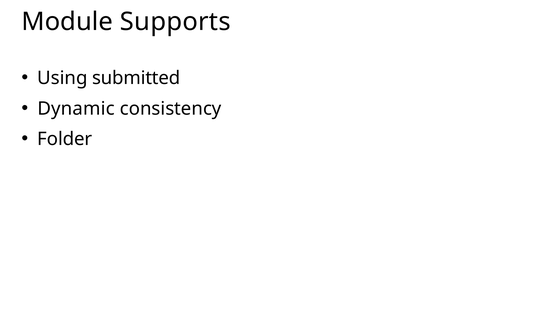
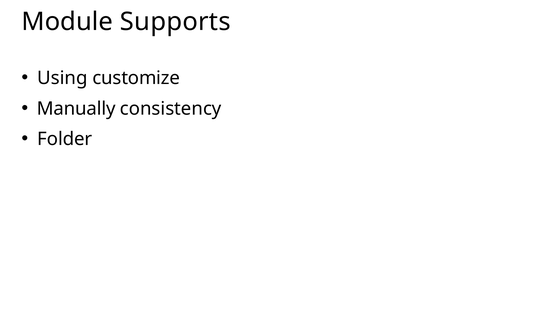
submitted: submitted -> customize
Dynamic: Dynamic -> Manually
